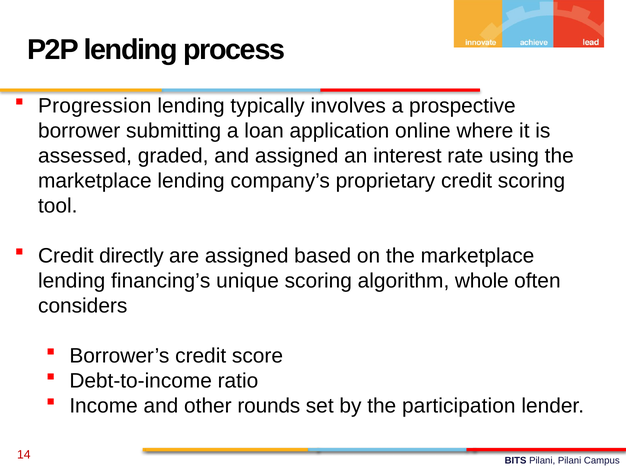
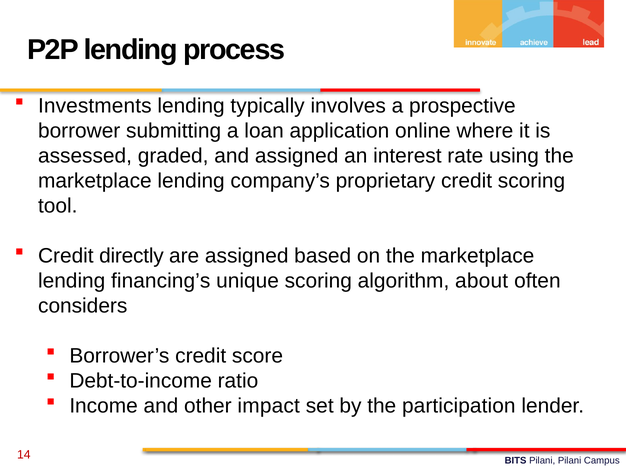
Progression: Progression -> Investments
whole: whole -> about
rounds: rounds -> impact
